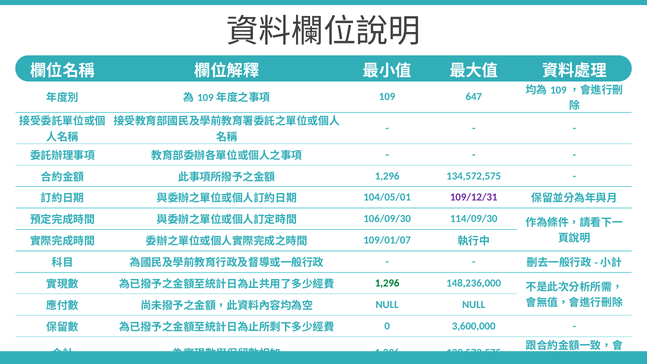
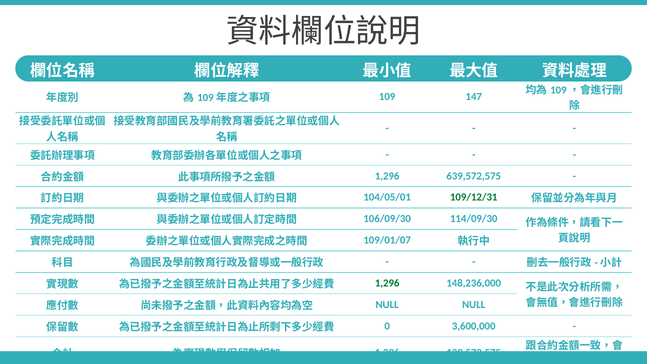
647: 647 -> 147
134,572,575: 134,572,575 -> 639,572,575
109/12/31 colour: purple -> green
